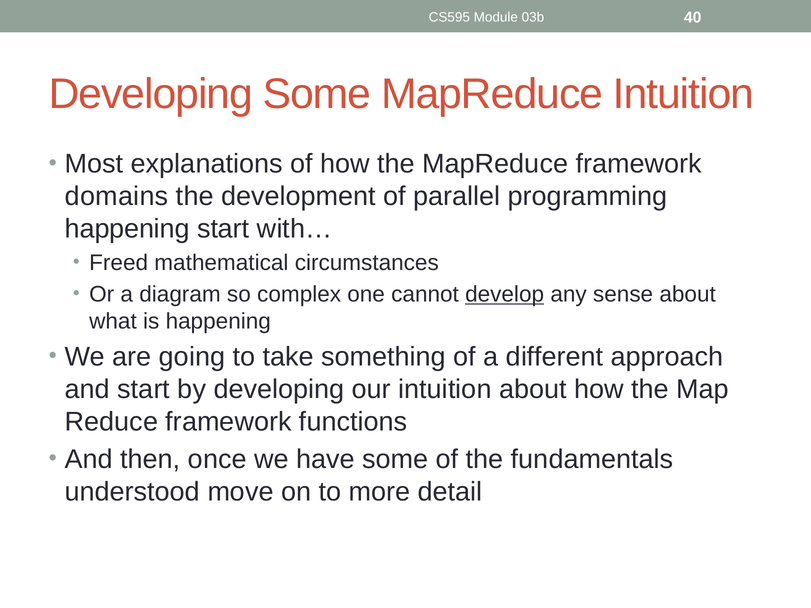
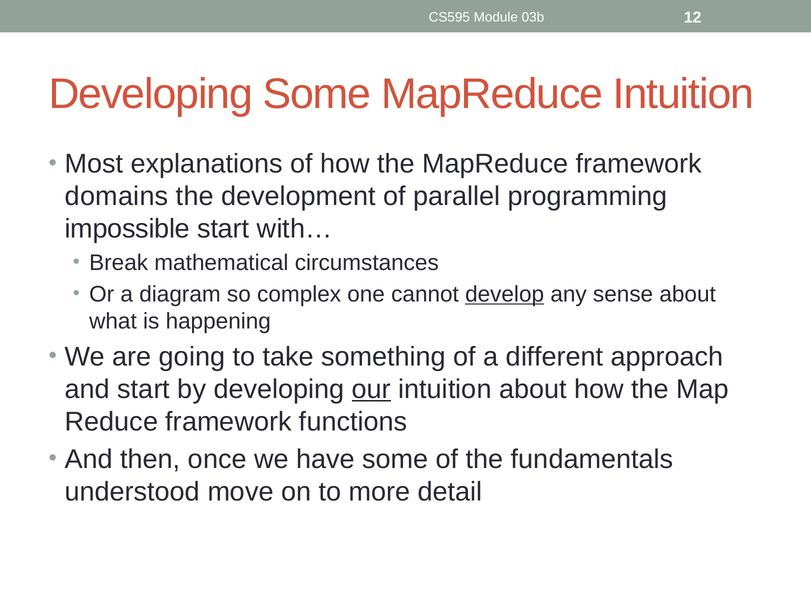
40: 40 -> 12
happening at (127, 229): happening -> impossible
Freed: Freed -> Break
our underline: none -> present
